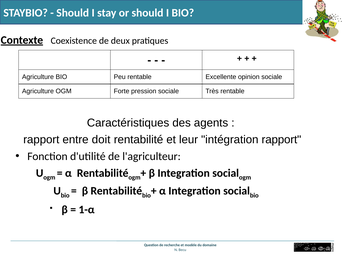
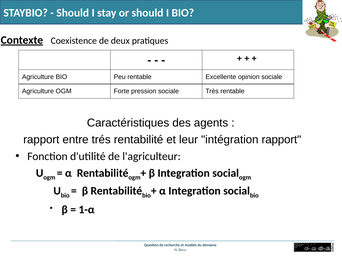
doit: doit -> trés
